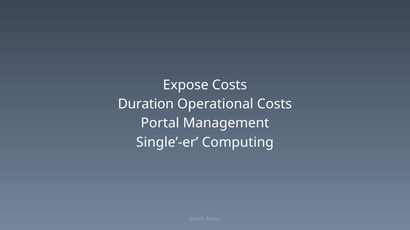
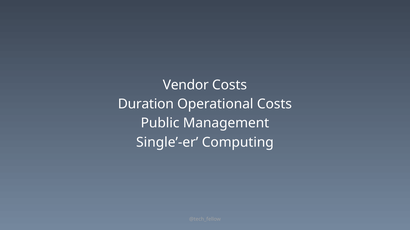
Expose: Expose -> Vendor
Portal: Portal -> Public
